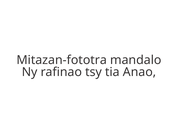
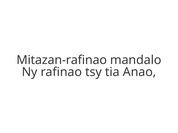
Mitazan-fototra: Mitazan-fototra -> Mitazan-rafinao
